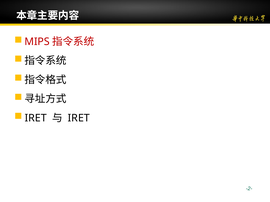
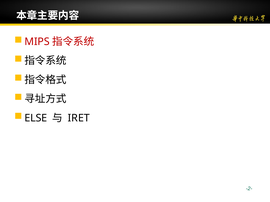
IRET at (36, 118): IRET -> ELSE
